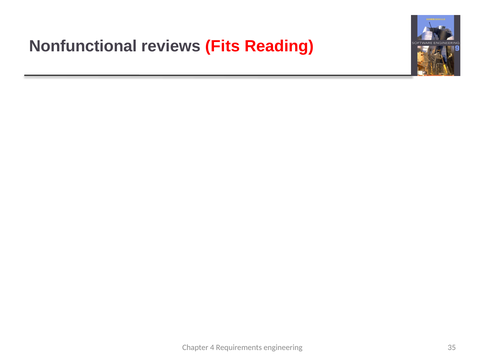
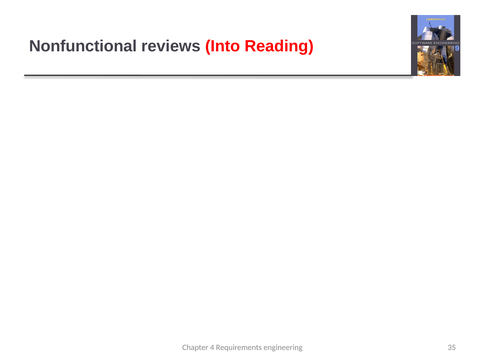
Fits: Fits -> Into
